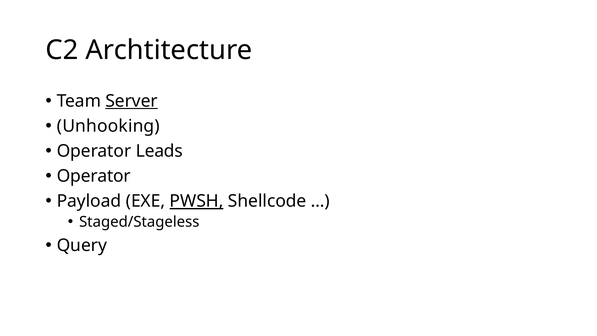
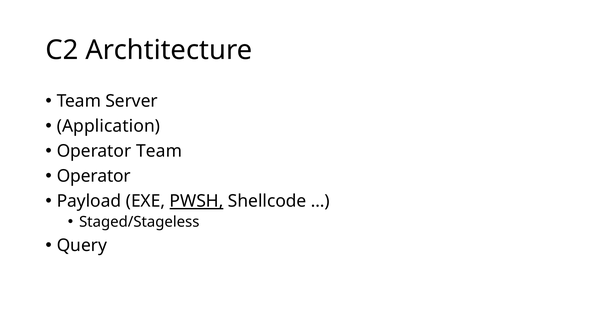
Server underline: present -> none
Unhooking: Unhooking -> Application
Operator Leads: Leads -> Team
